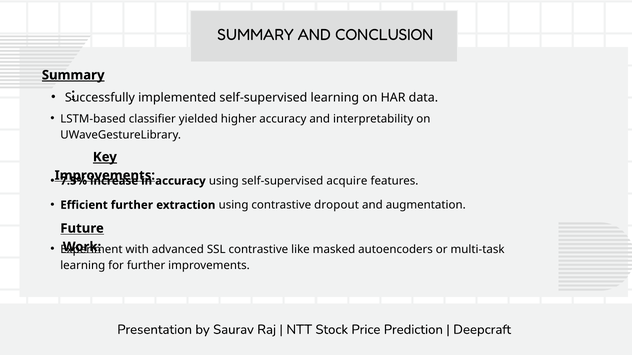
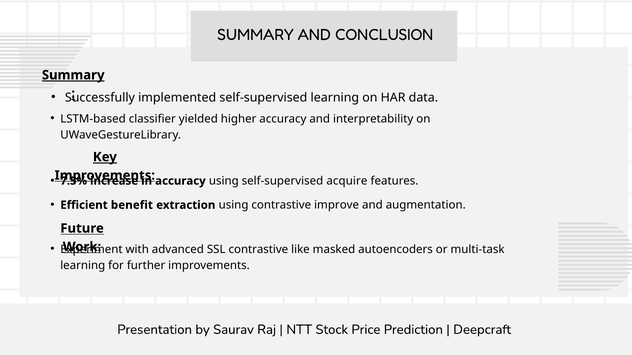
Efficient further: further -> benefit
dropout: dropout -> improve
